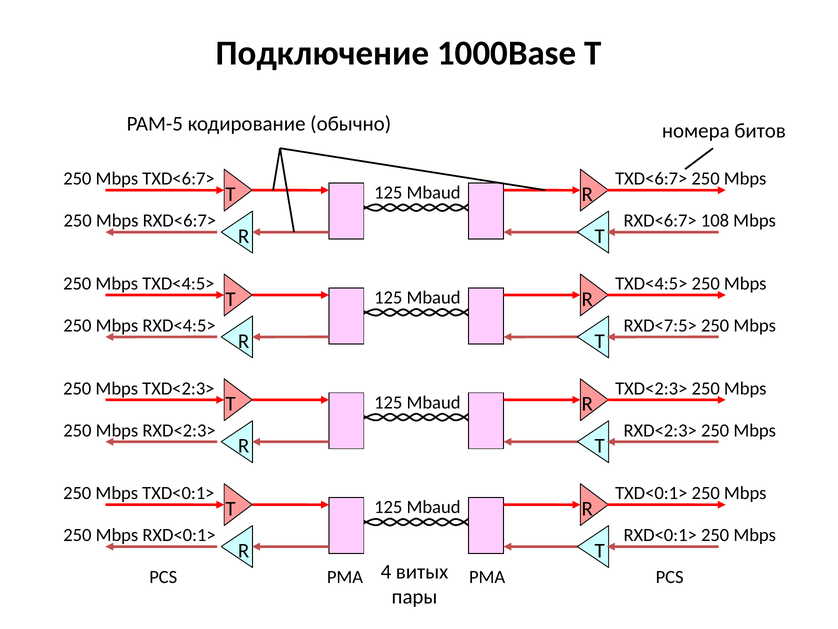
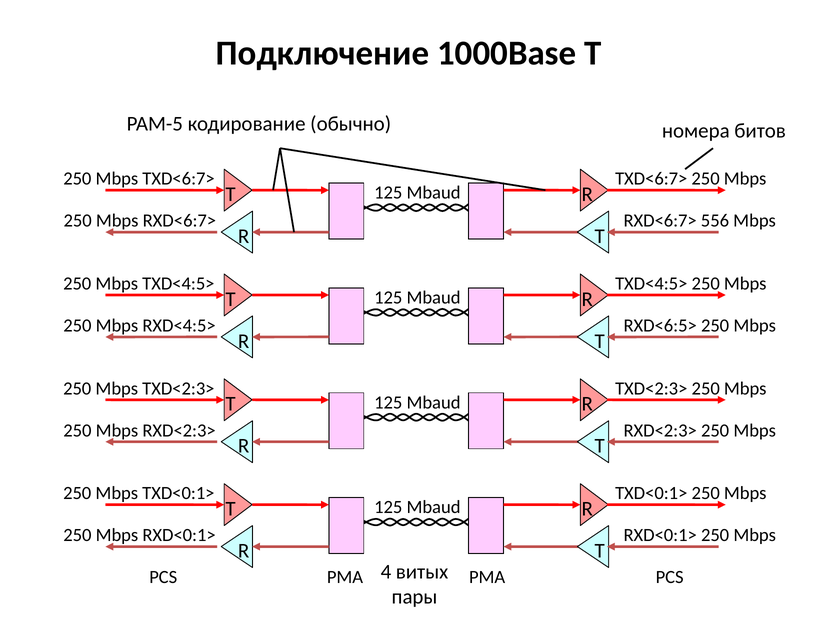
108: 108 -> 556
RXD<7:5>: RXD<7:5> -> RXD<6:5>
